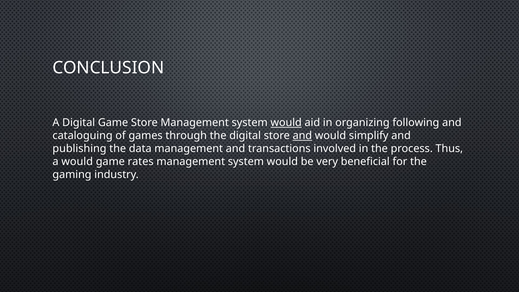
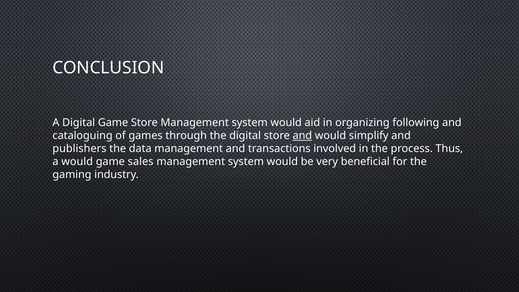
would at (286, 123) underline: present -> none
publishing: publishing -> publishers
rates: rates -> sales
